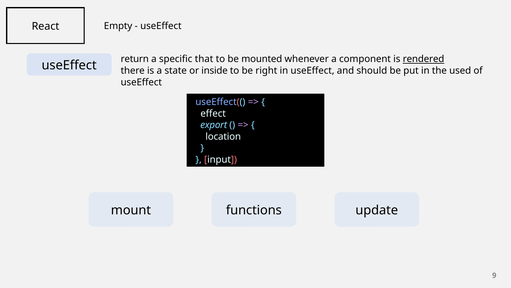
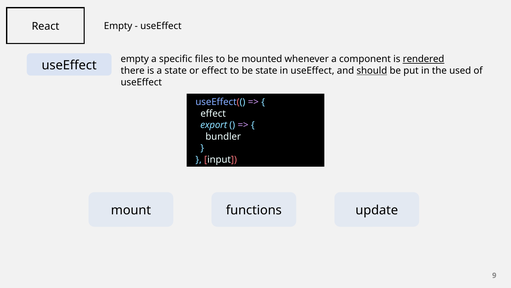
return at (135, 59): return -> empty
that: that -> files
or inside: inside -> effect
be right: right -> state
should underline: none -> present
location: location -> bundler
